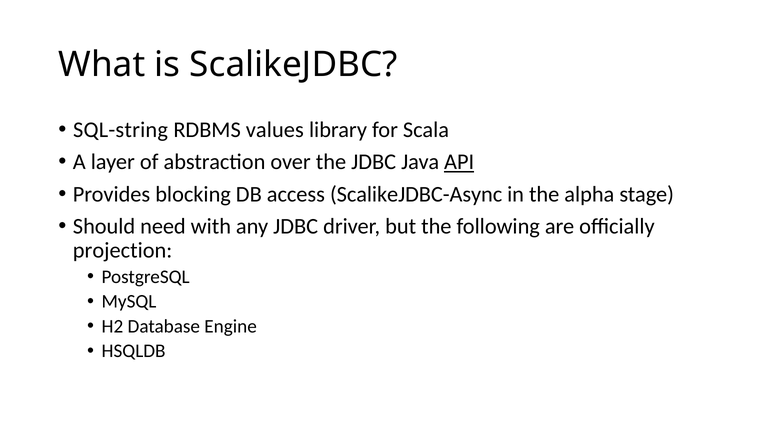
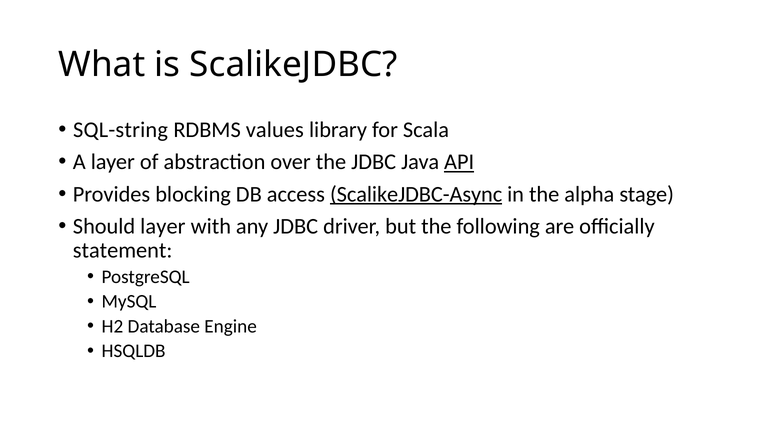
ScalikeJDBC-Async underline: none -> present
Should need: need -> layer
projection: projection -> statement
